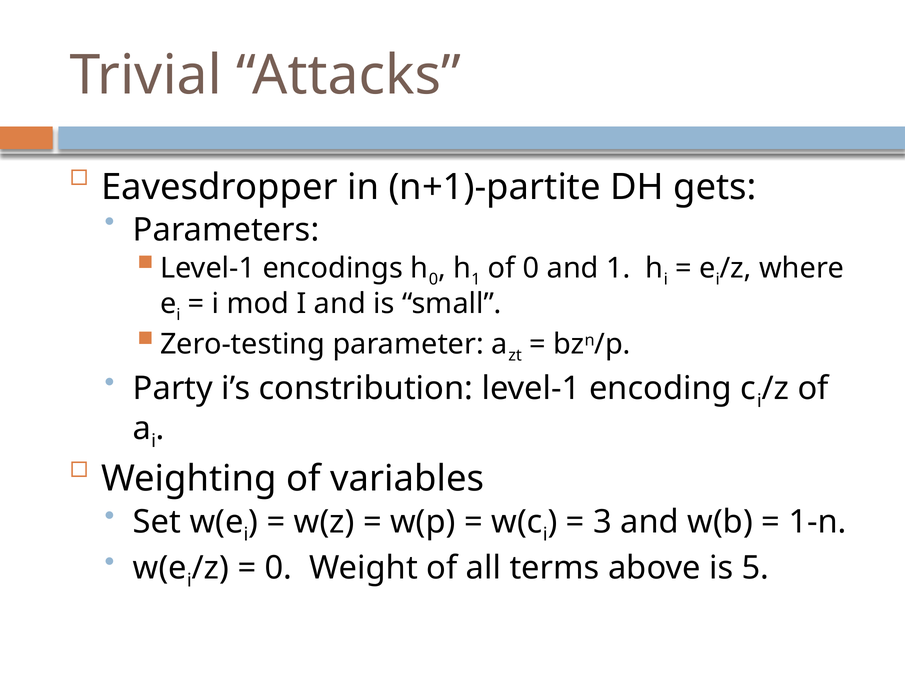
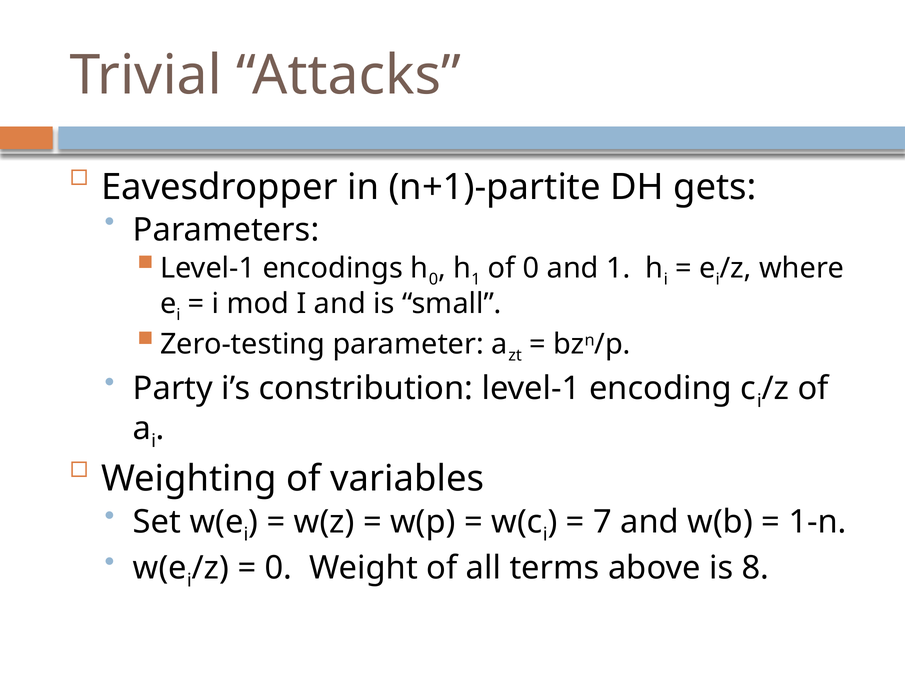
3: 3 -> 7
5: 5 -> 8
